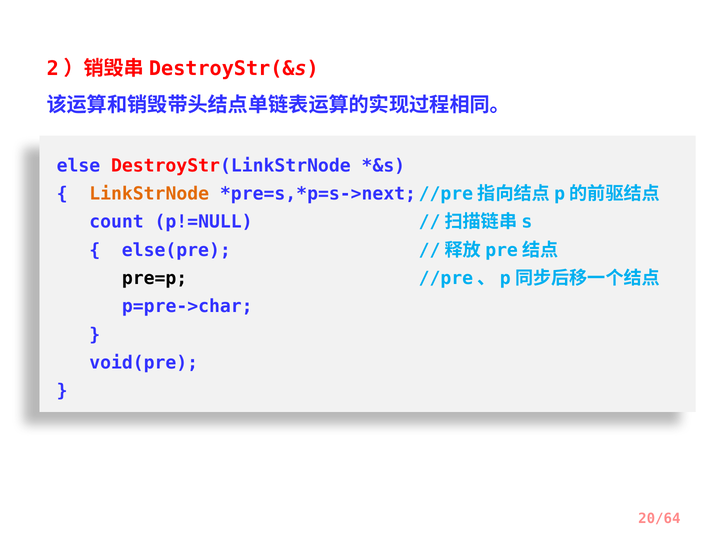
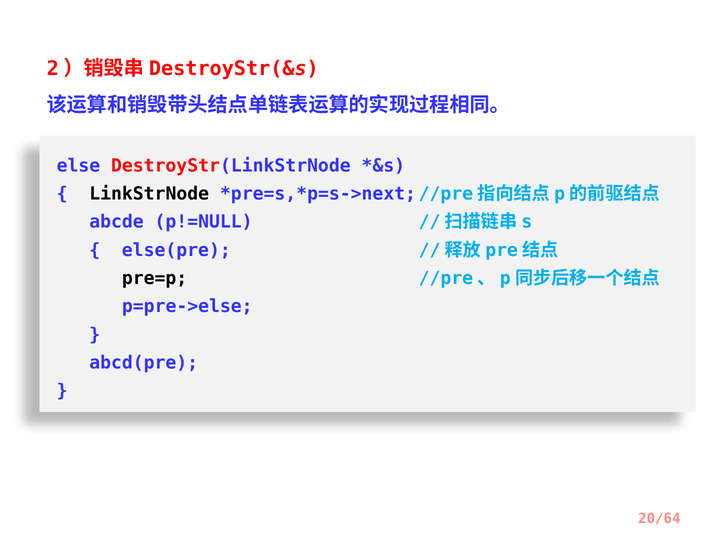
LinkStrNode colour: orange -> black
count: count -> abcde
p=pre->char: p=pre->char -> p=pre->else
void(pre: void(pre -> abcd(pre
